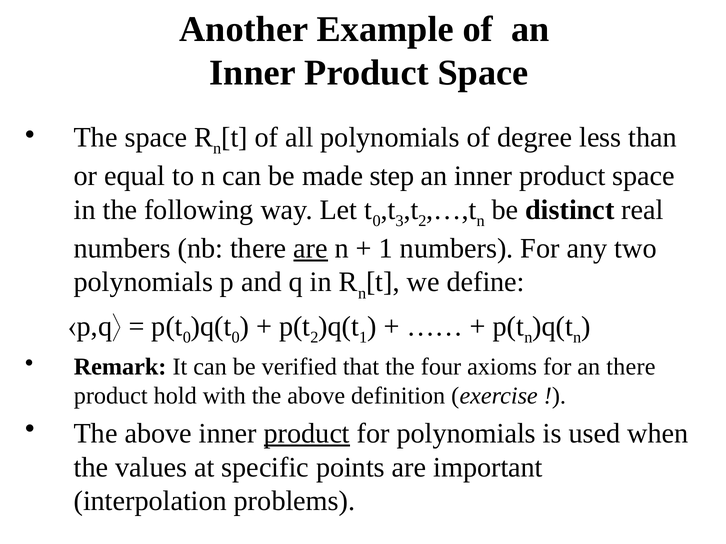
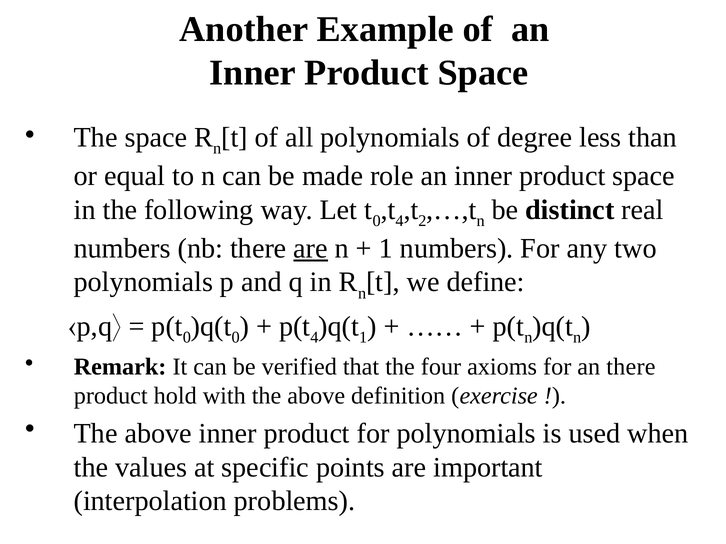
step: step -> role
3 at (399, 221): 3 -> 4
2 at (314, 338): 2 -> 4
product at (307, 434) underline: present -> none
